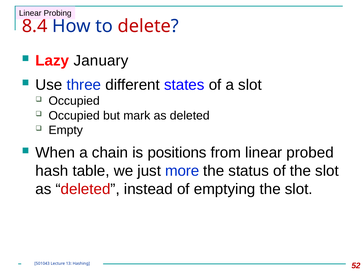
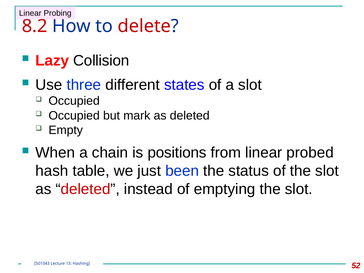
8.4: 8.4 -> 8.2
January: January -> Collision
more: more -> been
